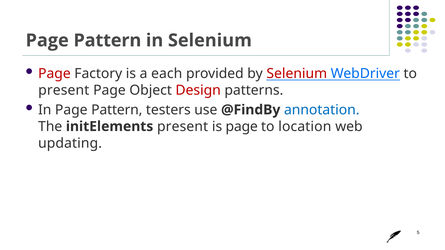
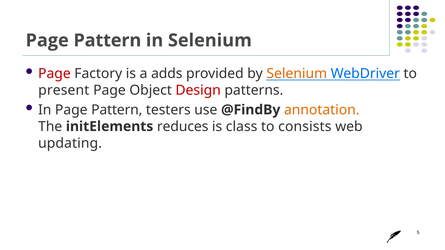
each: each -> adds
Selenium at (297, 74) colour: red -> orange
annotation colour: blue -> orange
initElements present: present -> reduces
is page: page -> class
location: location -> consists
